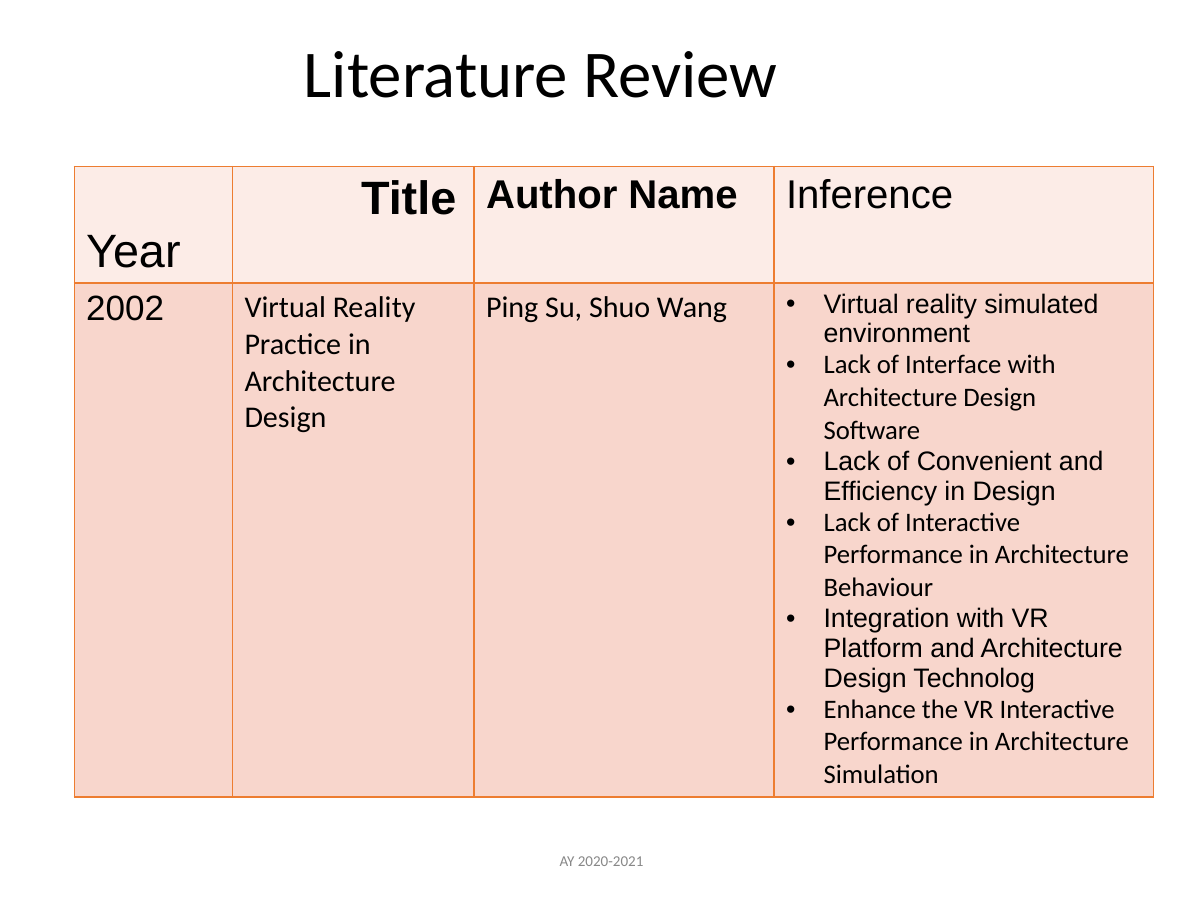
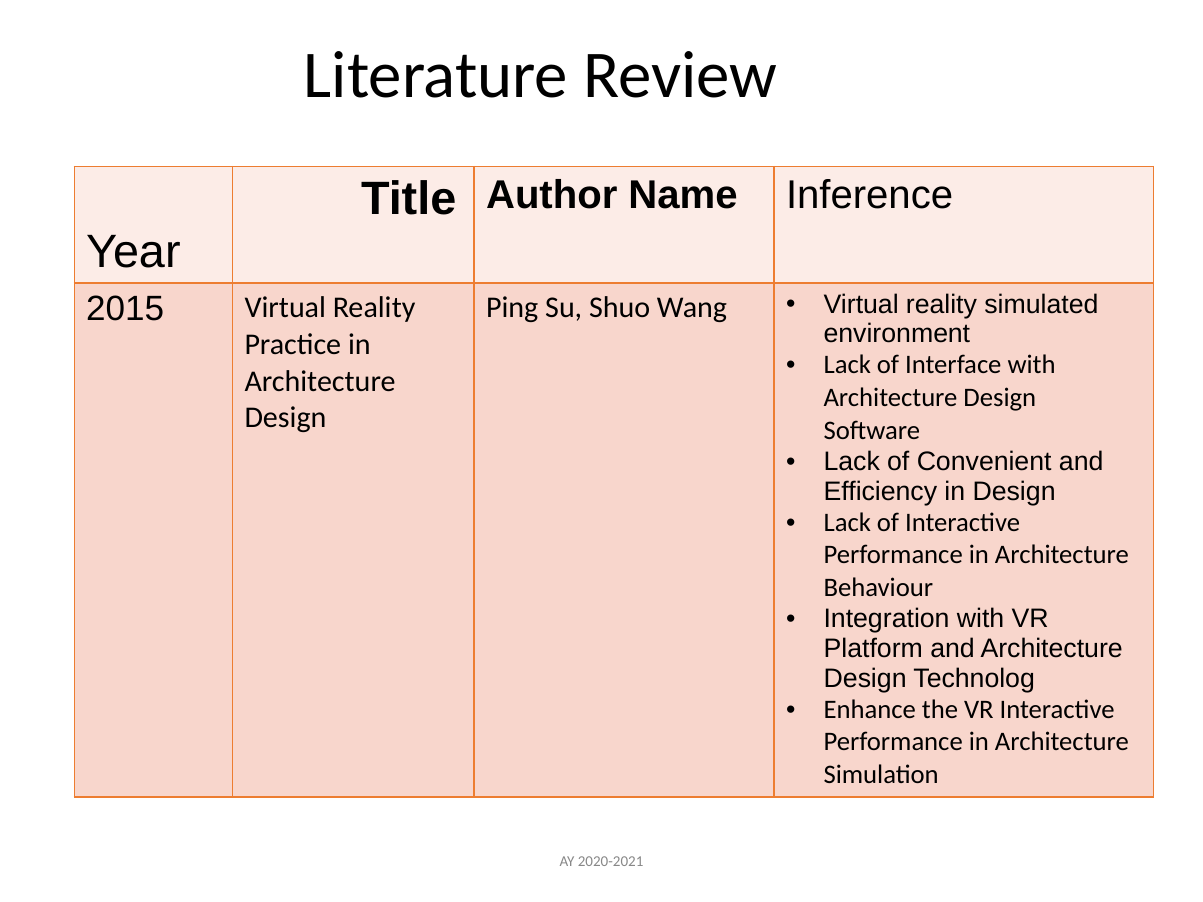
2002: 2002 -> 2015
